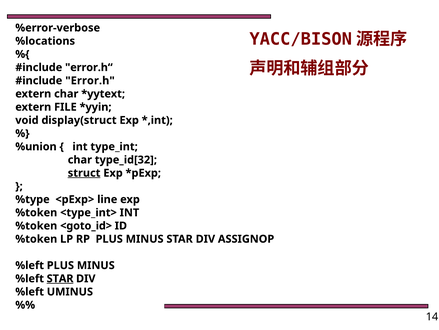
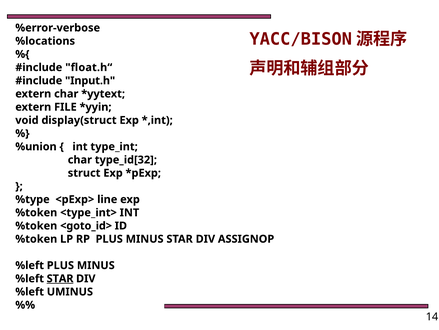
error.h“: error.h“ -> float.h“
Error.h: Error.h -> Input.h
struct underline: present -> none
